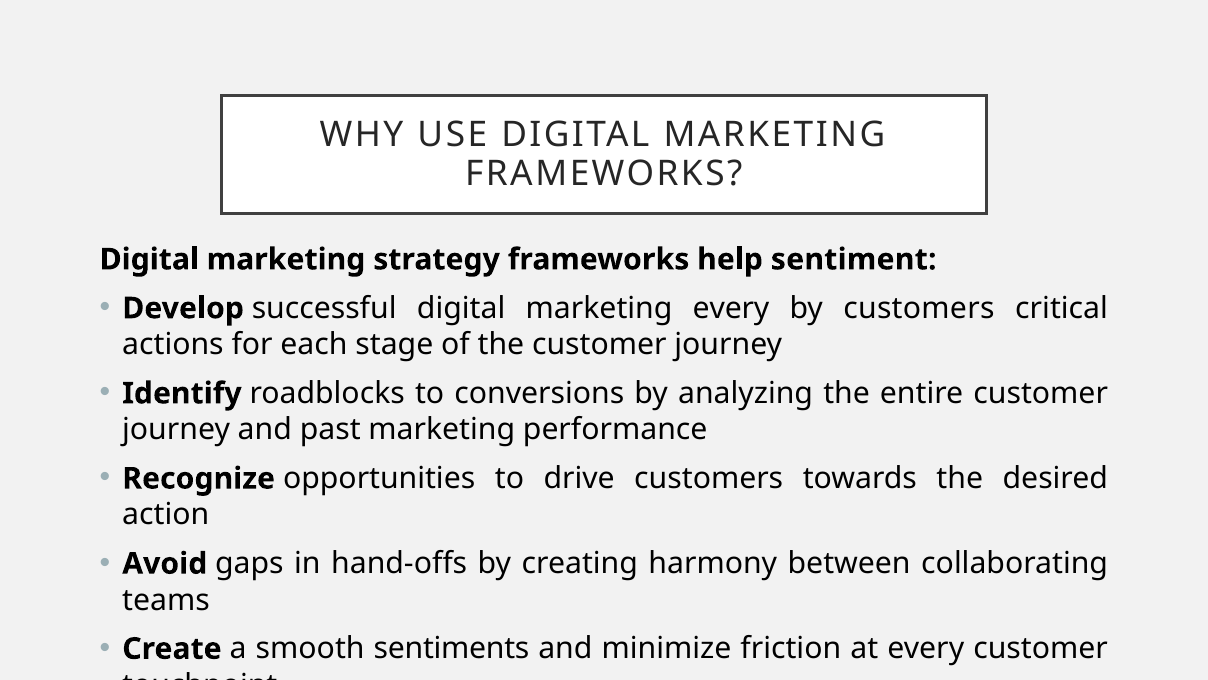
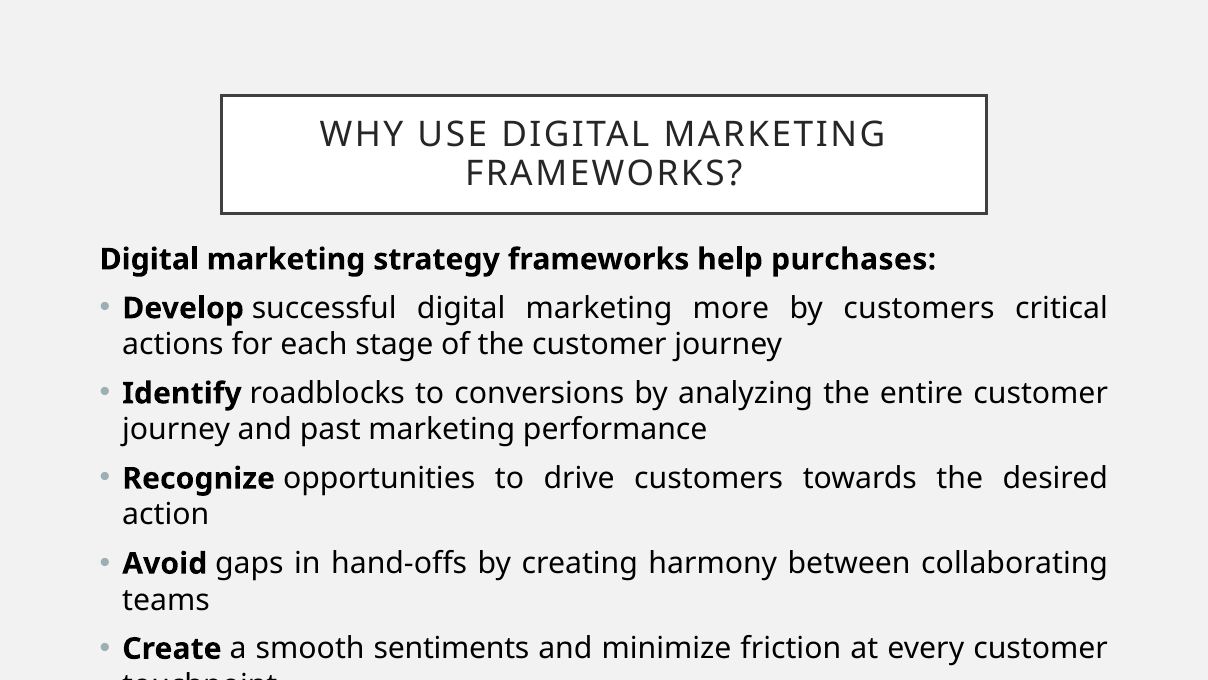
sentiment: sentiment -> purchases
marketing every: every -> more
